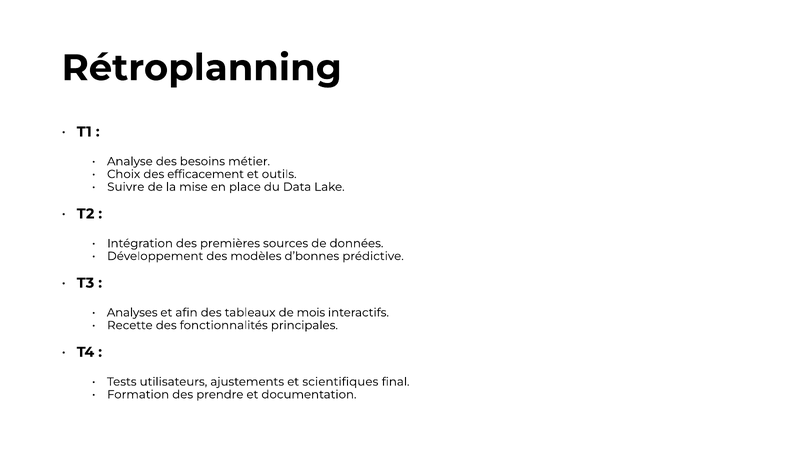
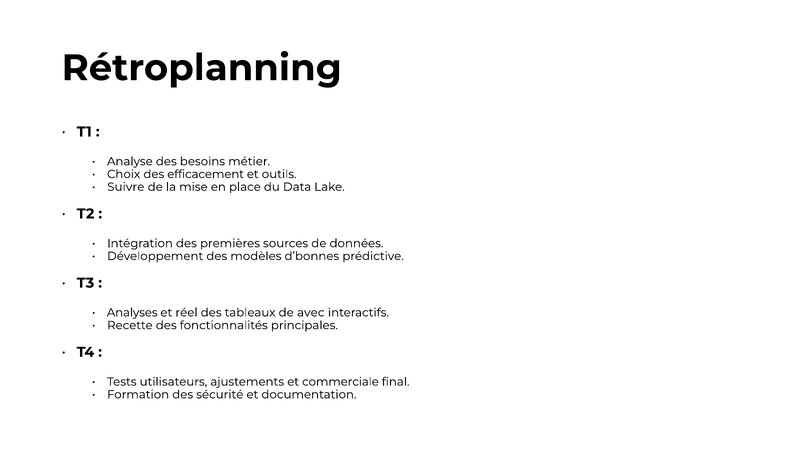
afin: afin -> réel
mois: mois -> avec
scientifiques: scientifiques -> commerciale
prendre: prendre -> sécurité
